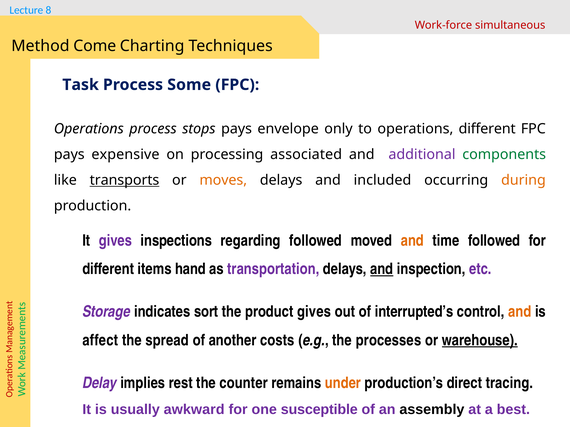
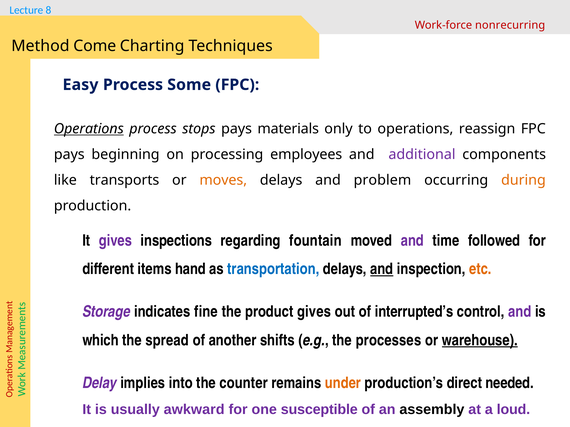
simultaneous: simultaneous -> nonrecurring
Task: Task -> Easy
Operations at (89, 129) underline: none -> present
envelope: envelope -> materials
operations different: different -> reassign
expensive: expensive -> beginning
associated: associated -> employees
components colour: green -> black
transports underline: present -> none
included: included -> problem
regarding followed: followed -> fountain
and at (412, 241) colour: orange -> purple
transportation colour: purple -> blue
etc colour: purple -> orange
sort: sort -> fine
and at (520, 312) colour: orange -> purple
affect: affect -> which
costs: costs -> shifts
rest: rest -> into
tracing: tracing -> needed
best: best -> loud
